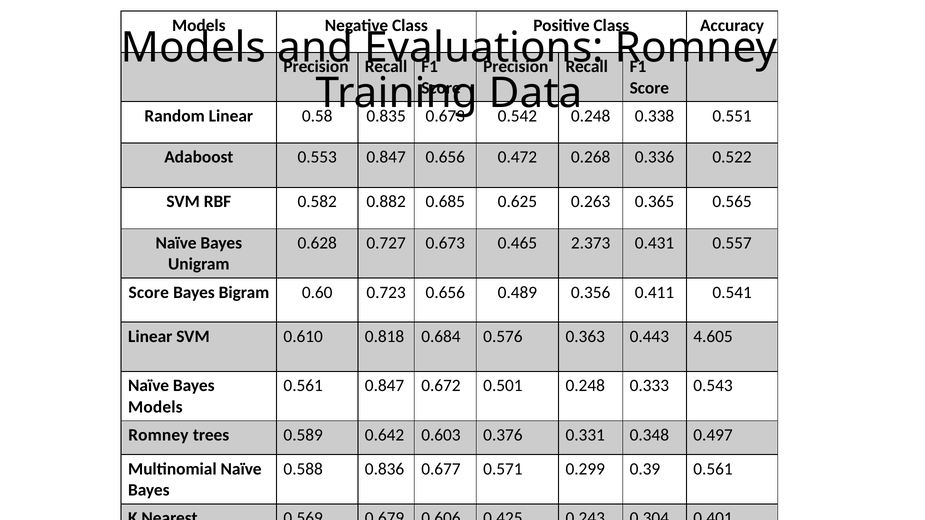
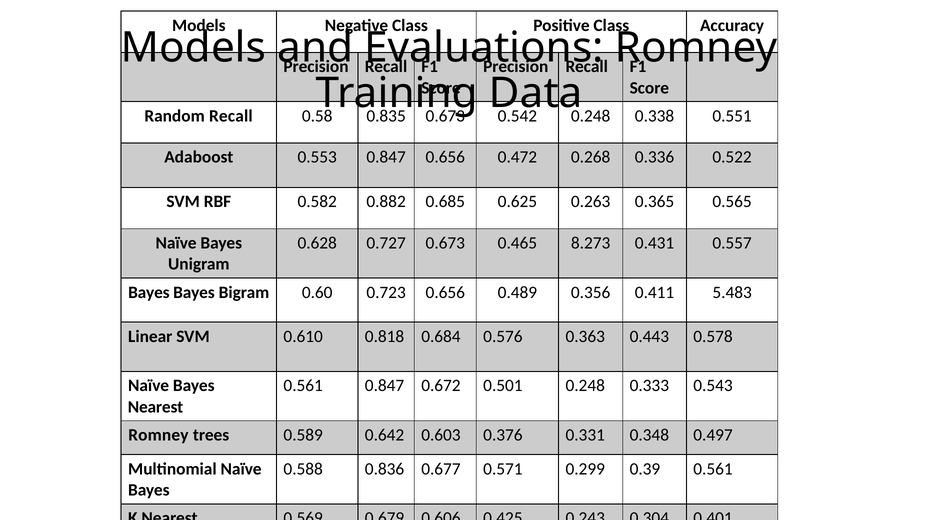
Random Linear: Linear -> Recall
2.373: 2.373 -> 8.273
Score at (149, 292): Score -> Bayes
0.541: 0.541 -> 5.483
4.605: 4.605 -> 0.578
Models at (155, 407): Models -> Nearest
